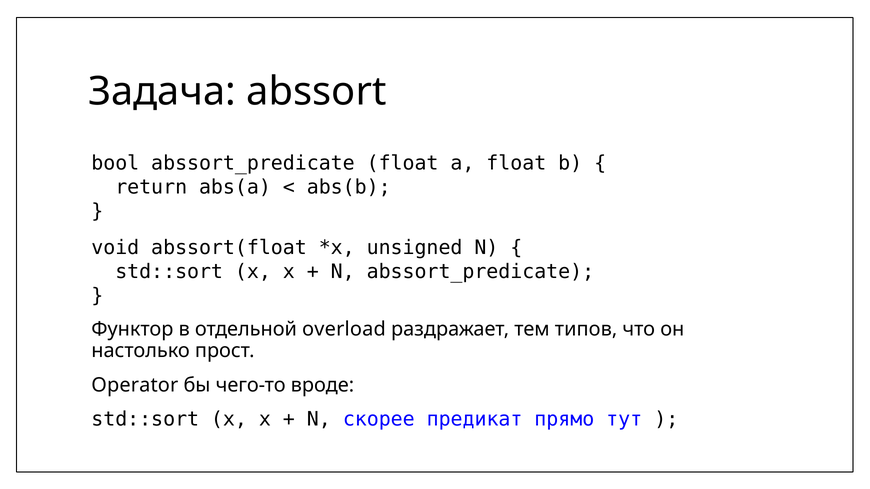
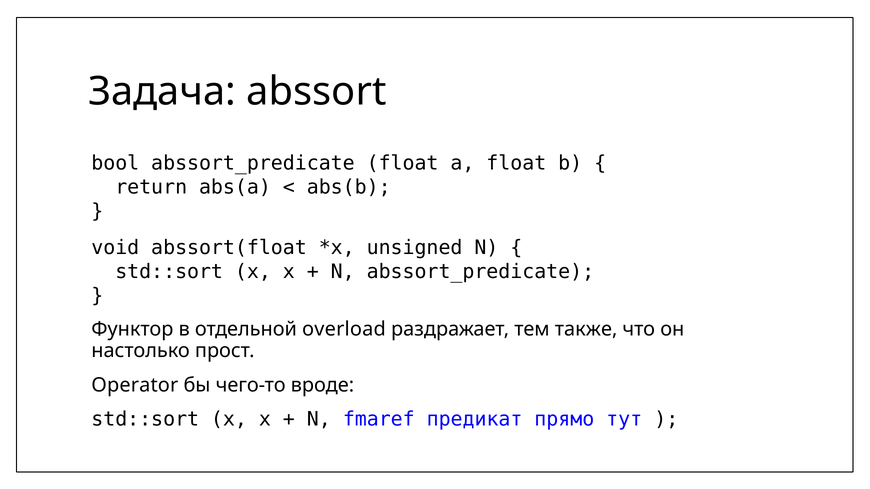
типов: типов -> также
скорее: скорее -> fmaref
